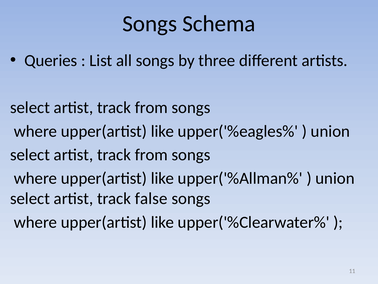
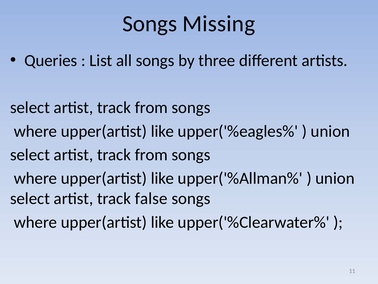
Schema: Schema -> Missing
